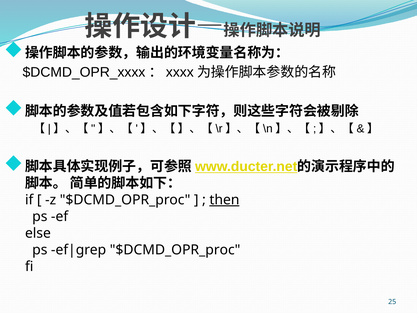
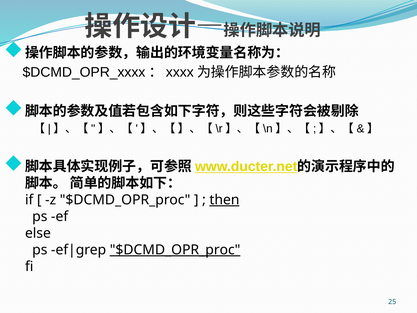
$DCMD_OPR_proc at (175, 250) underline: none -> present
